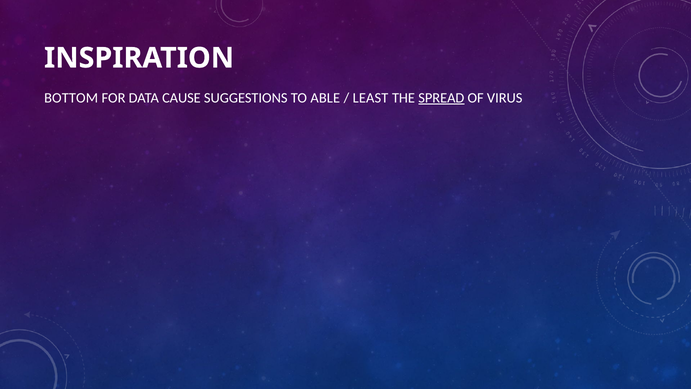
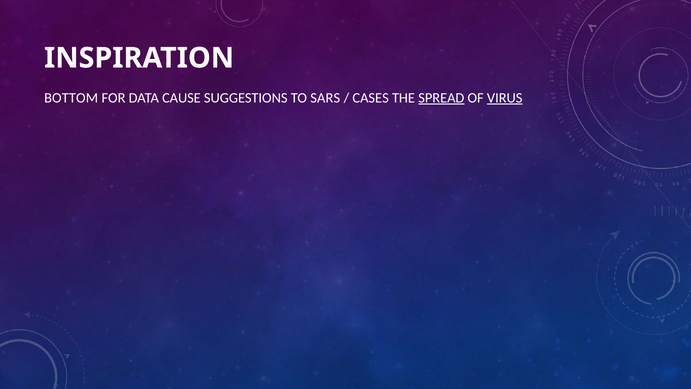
ABLE: ABLE -> SARS
LEAST: LEAST -> CASES
VIRUS underline: none -> present
